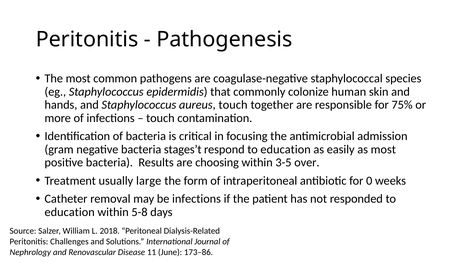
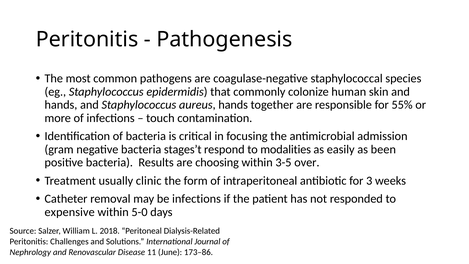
aureus touch: touch -> hands
75%: 75% -> 55%
respond to education: education -> modalities
as most: most -> been
large: large -> clinic
0: 0 -> 3
education at (70, 212): education -> expensive
5-8: 5-8 -> 5-0
